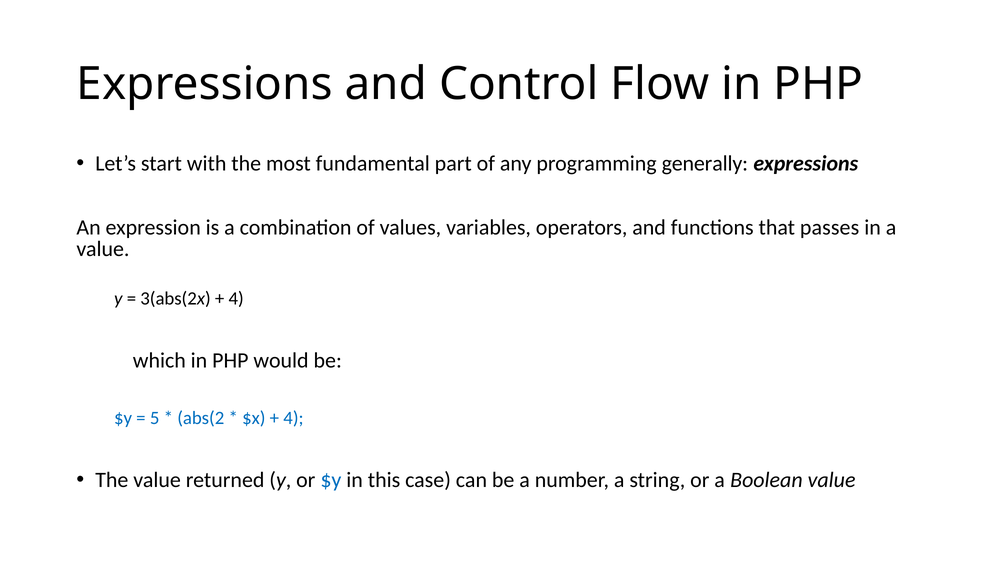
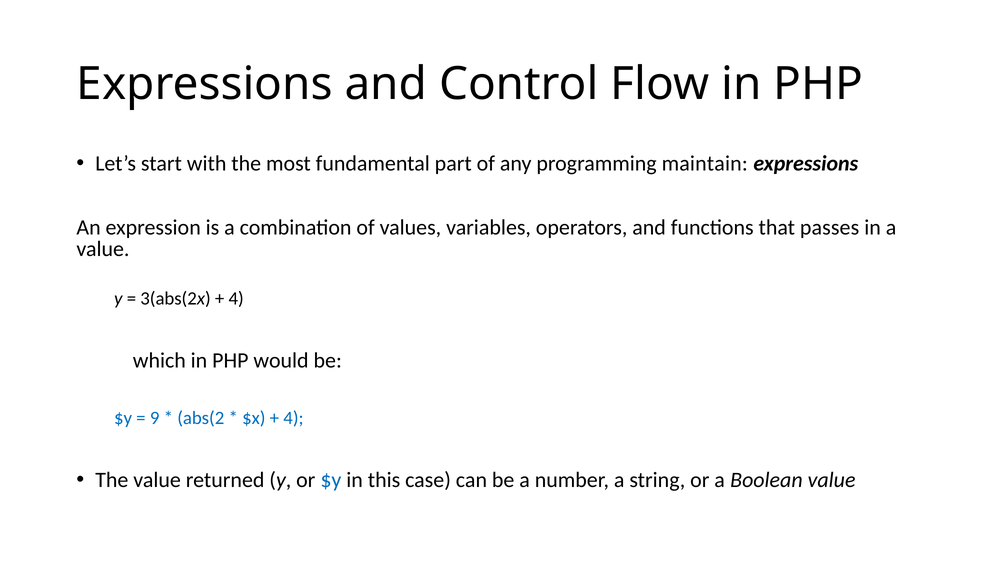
generally: generally -> maintain
5: 5 -> 9
